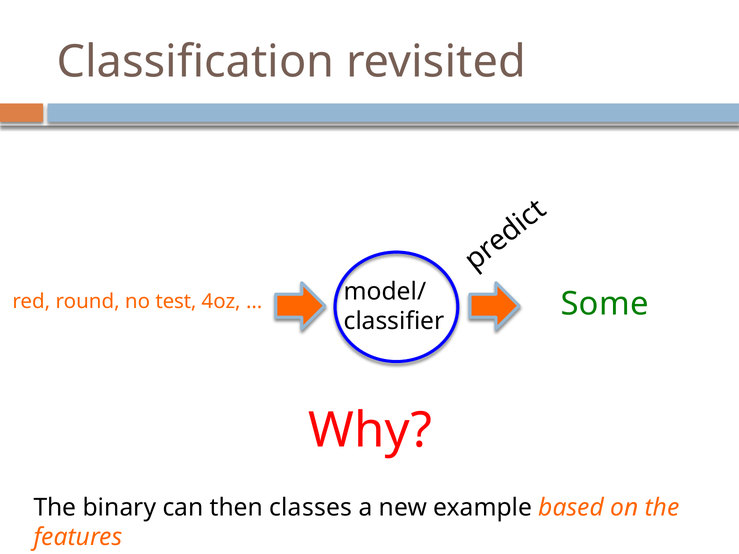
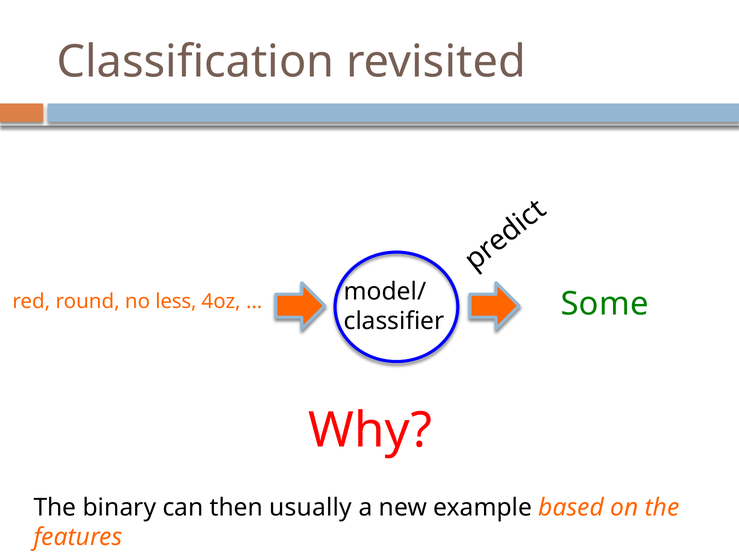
test: test -> less
classes: classes -> usually
